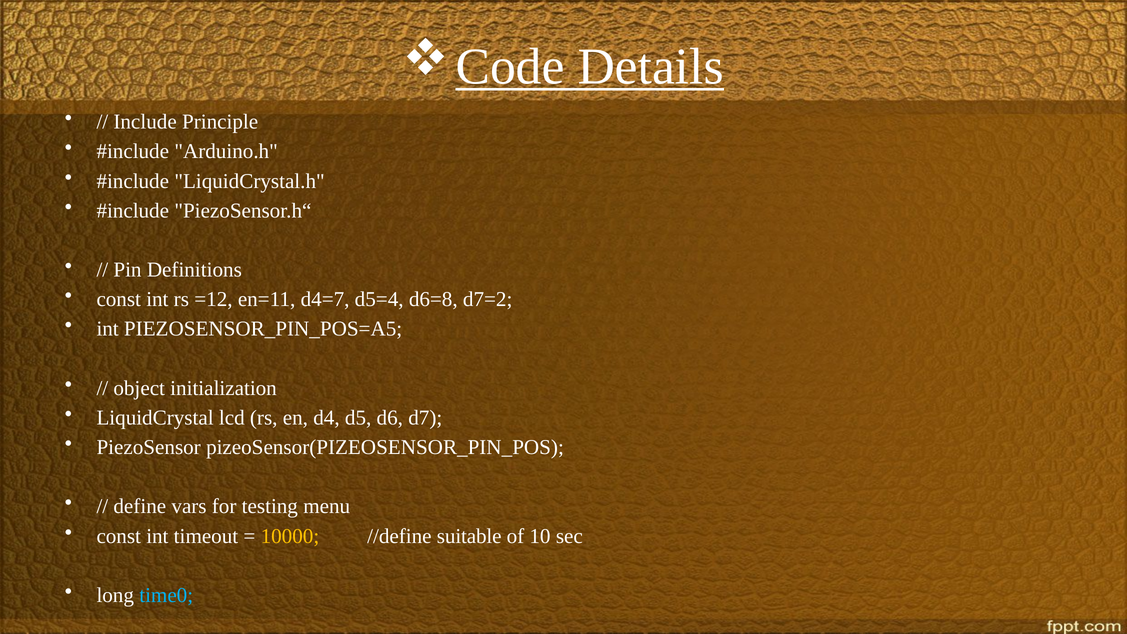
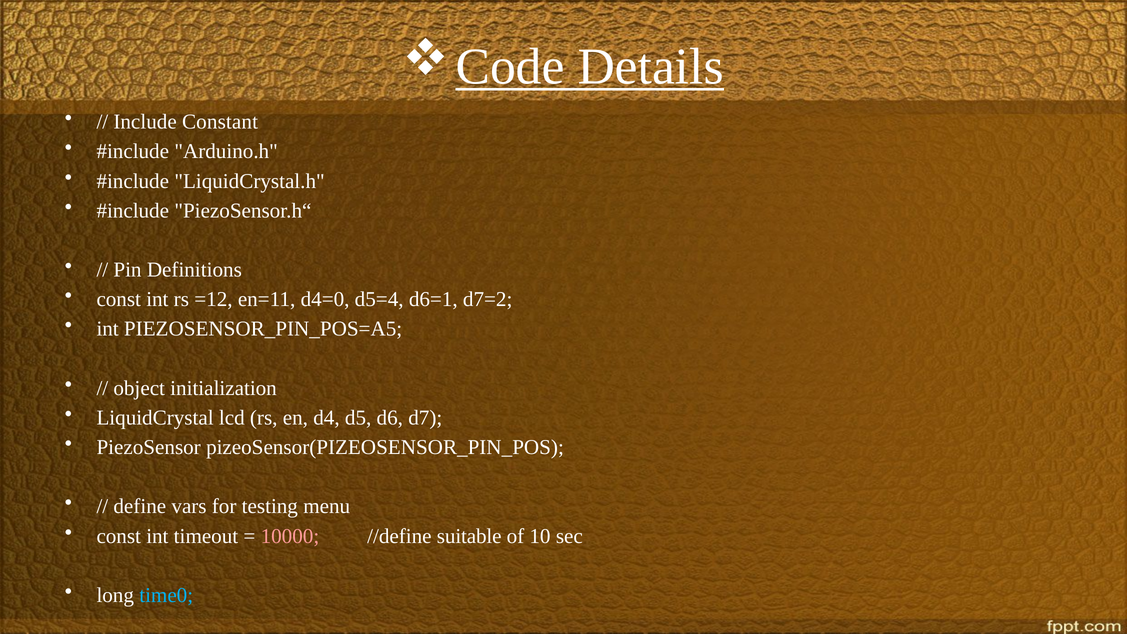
Principle: Principle -> Constant
d4=7: d4=7 -> d4=0
d6=8: d6=8 -> d6=1
10000 colour: yellow -> pink
